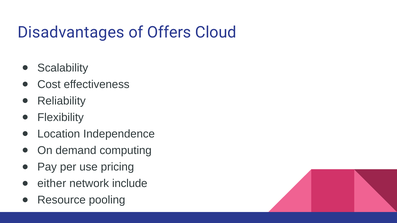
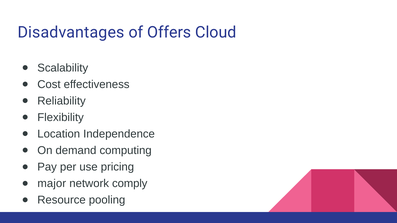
either: either -> major
include: include -> comply
